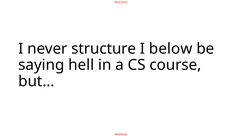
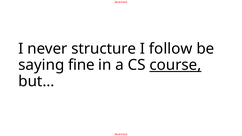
below: below -> follow
hell: hell -> fine
course underline: none -> present
